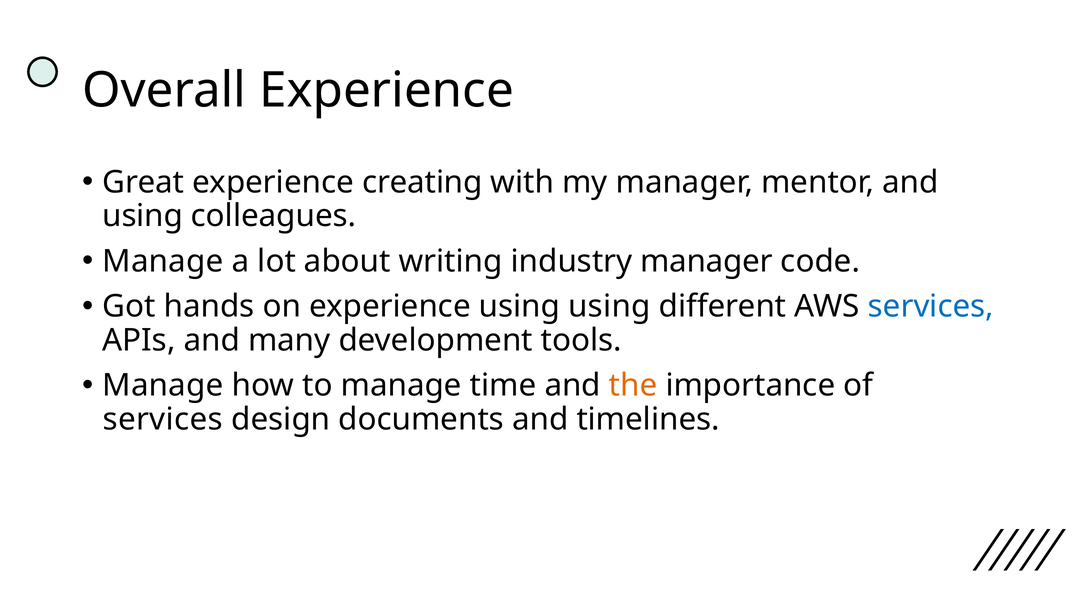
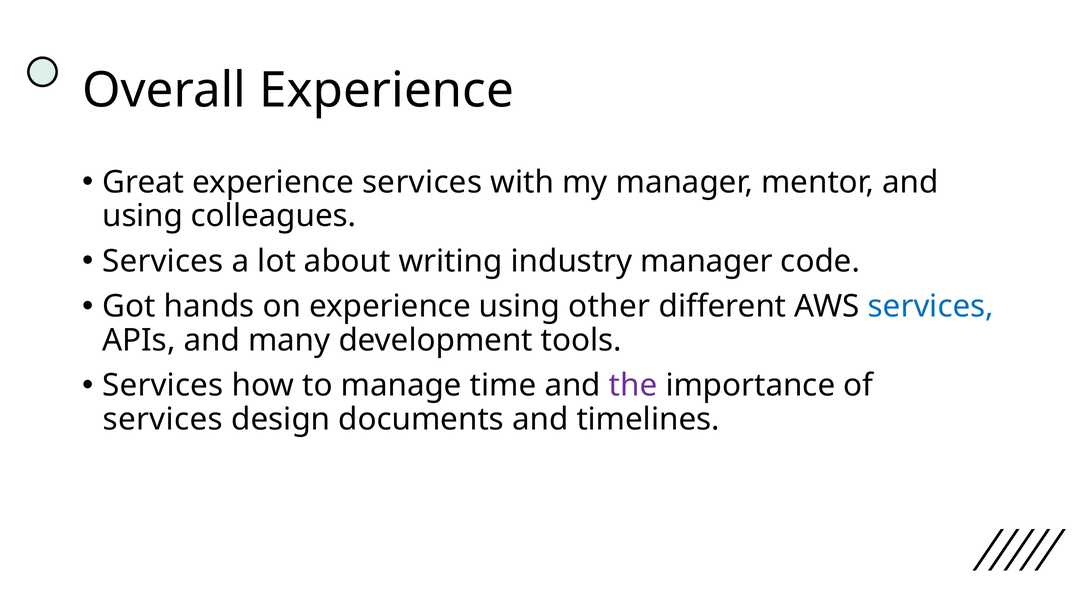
experience creating: creating -> services
Manage at (163, 261): Manage -> Services
using using: using -> other
Manage at (163, 386): Manage -> Services
the colour: orange -> purple
